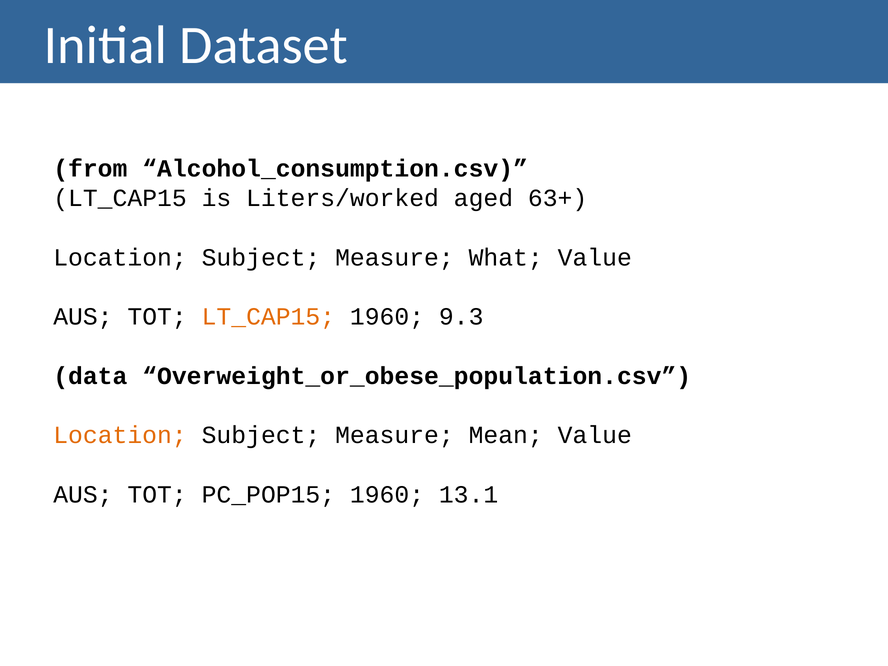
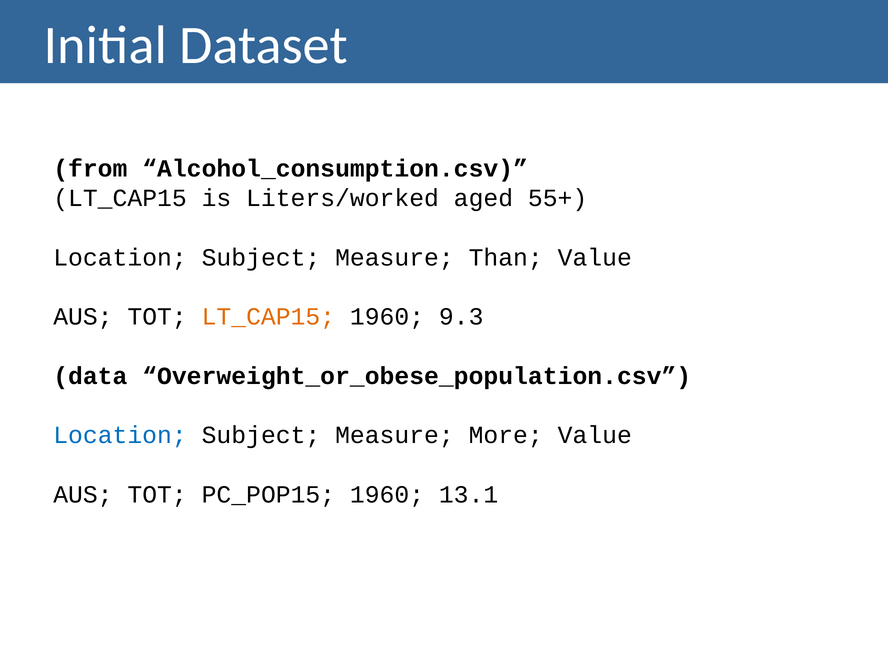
63+: 63+ -> 55+
What: What -> Than
Location at (120, 435) colour: orange -> blue
Mean: Mean -> More
